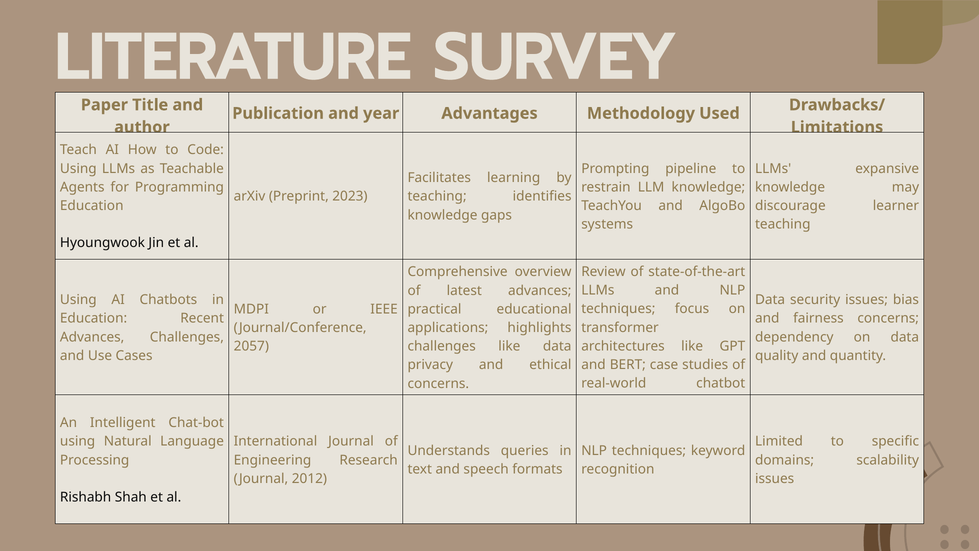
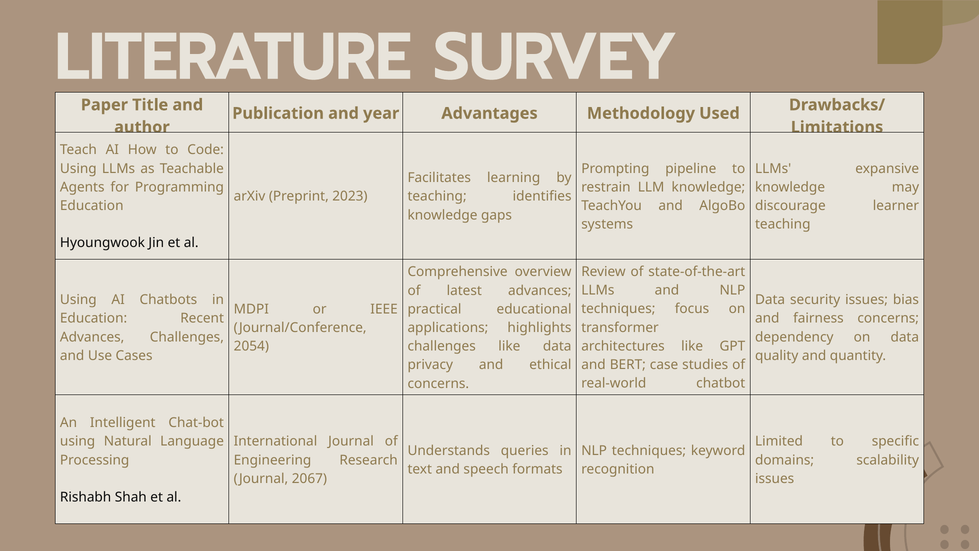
2057: 2057 -> 2054
2012: 2012 -> 2067
